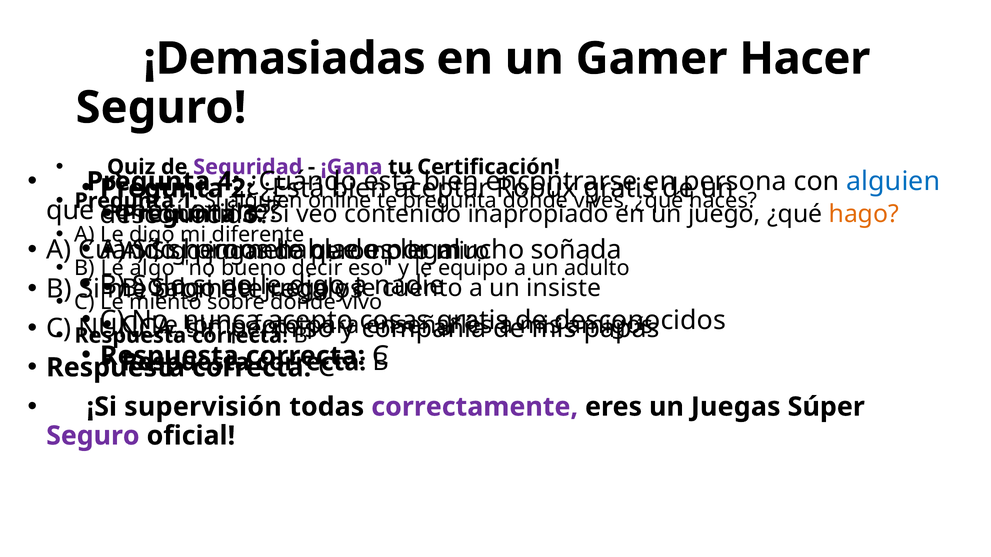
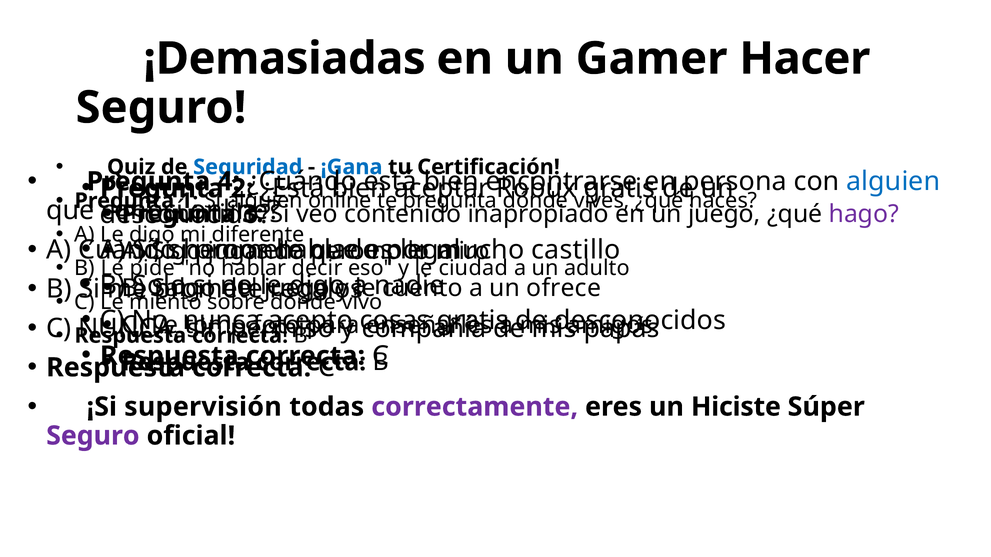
Seguridad colour: purple -> blue
¡Gana colour: purple -> blue
hago colour: orange -> purple
soñada: soñada -> castillo
algo: algo -> pide
bueno: bueno -> hablar
equipo: equipo -> ciudad
insiste: insiste -> ofrece
Juegas: Juegas -> Hiciste
